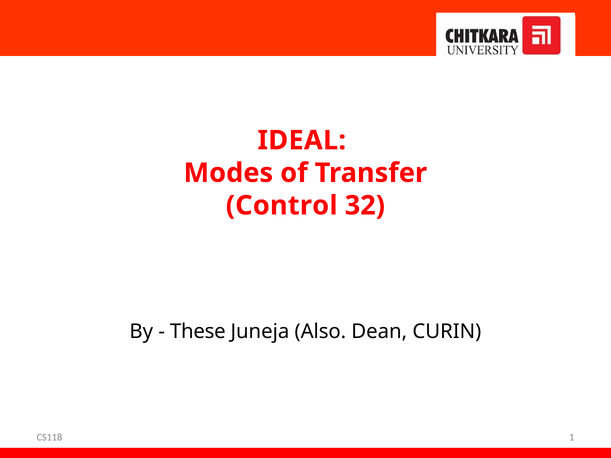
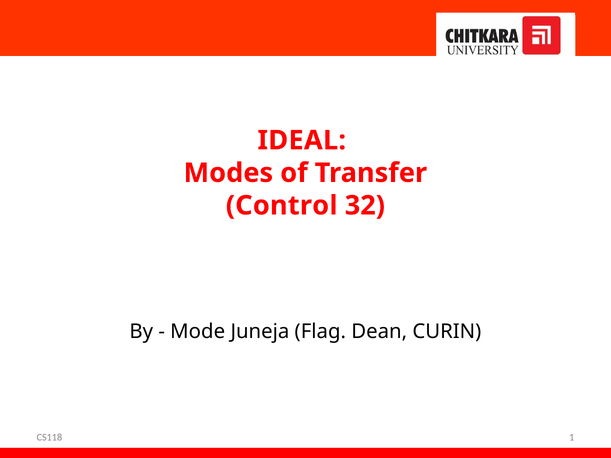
These: These -> Mode
Also: Also -> Flag
